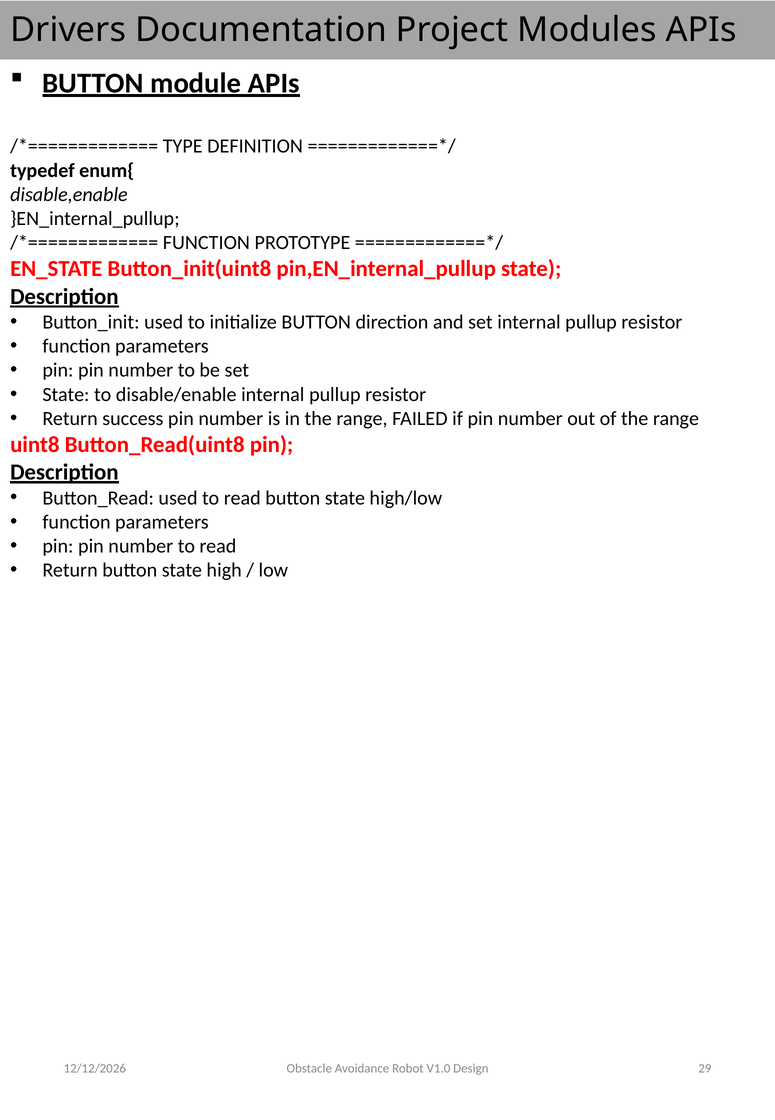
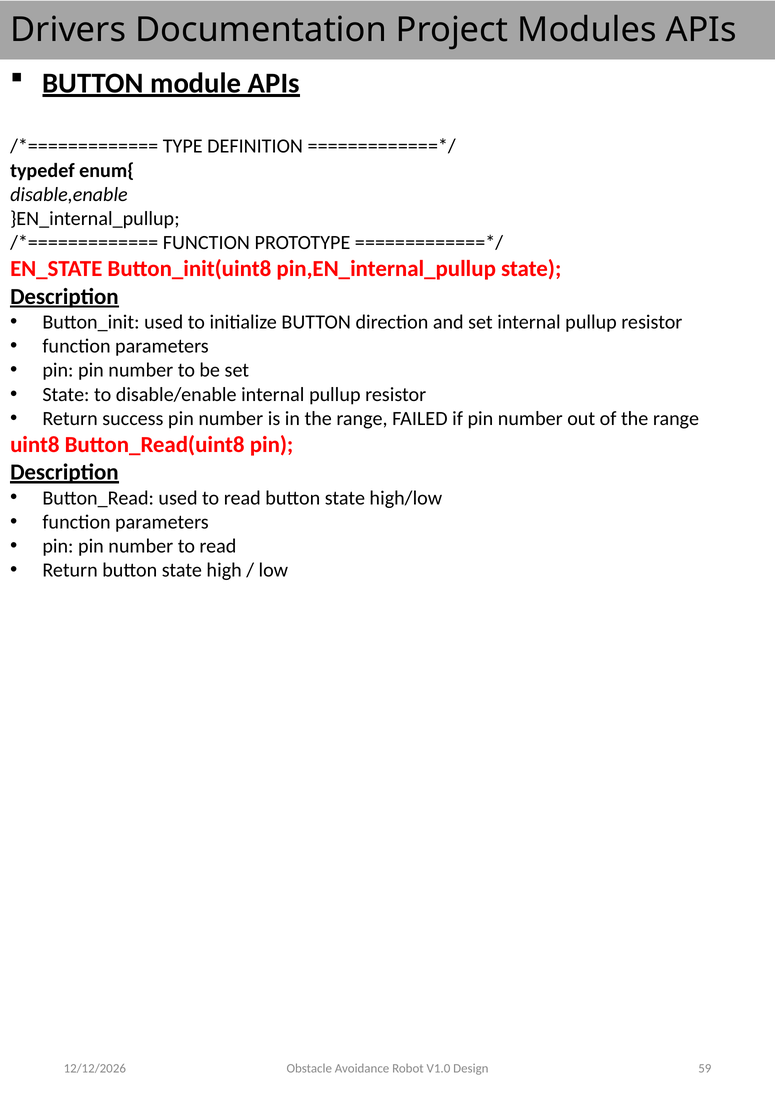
29: 29 -> 59
